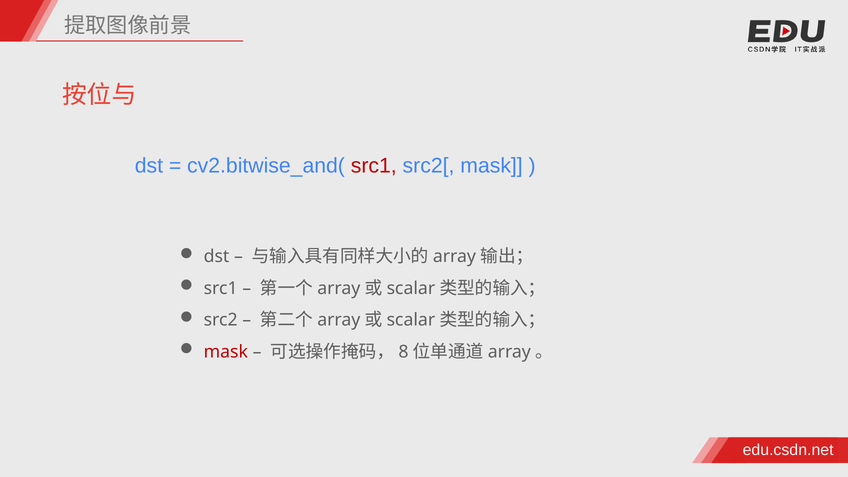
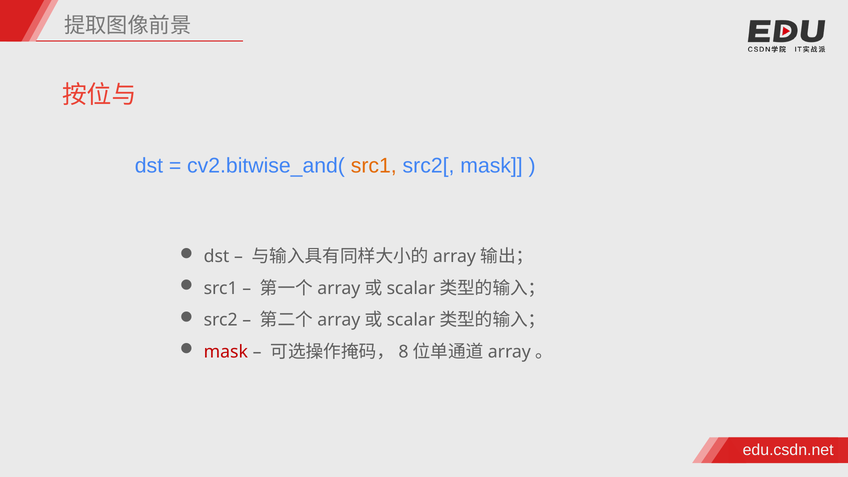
src1 at (374, 166) colour: red -> orange
